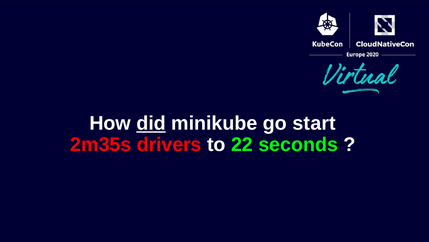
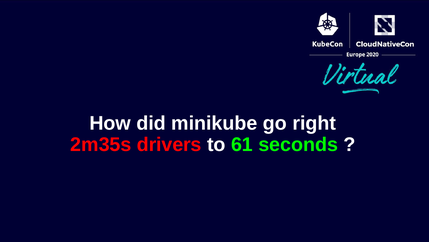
did underline: present -> none
start: start -> right
22: 22 -> 61
